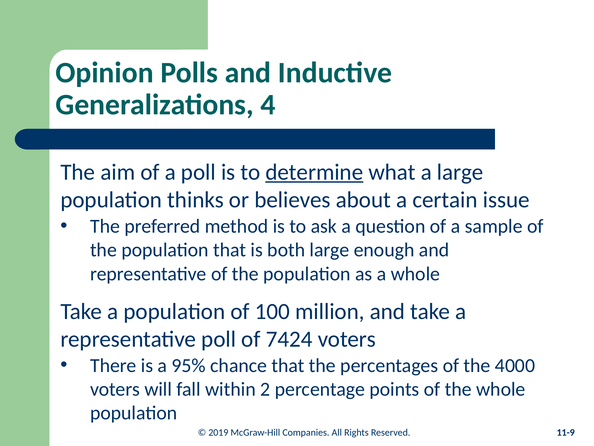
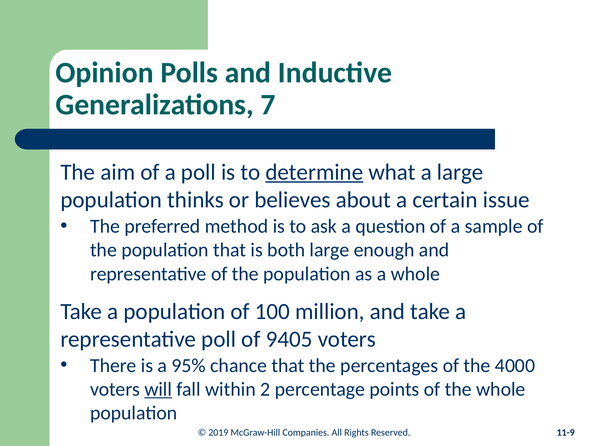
4: 4 -> 7
7424: 7424 -> 9405
will underline: none -> present
